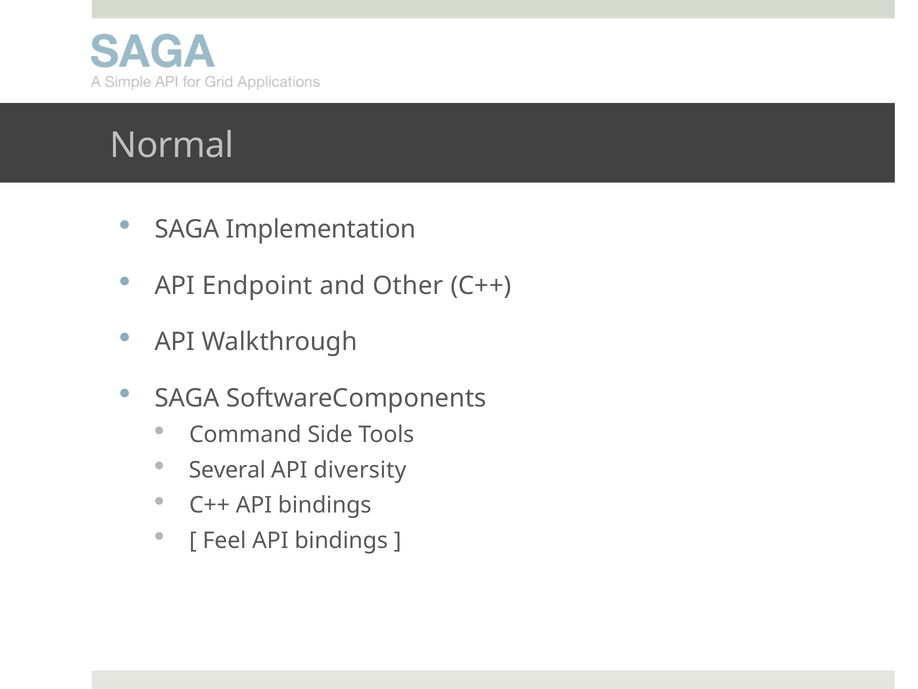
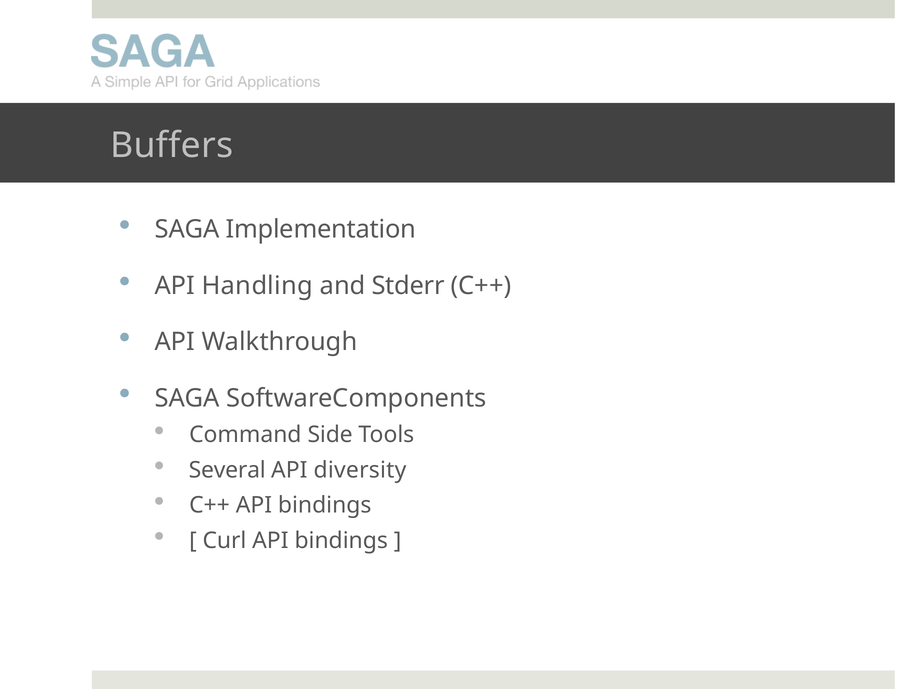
Normal: Normal -> Buffers
Endpoint: Endpoint -> Handling
Other: Other -> Stderr
Feel: Feel -> Curl
